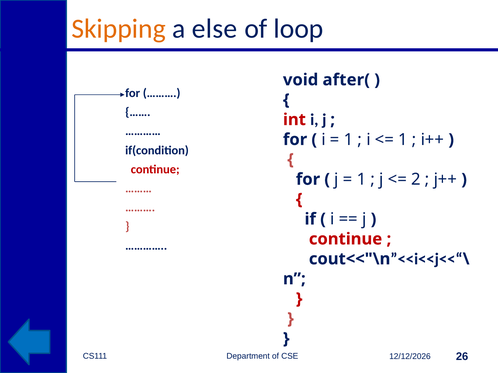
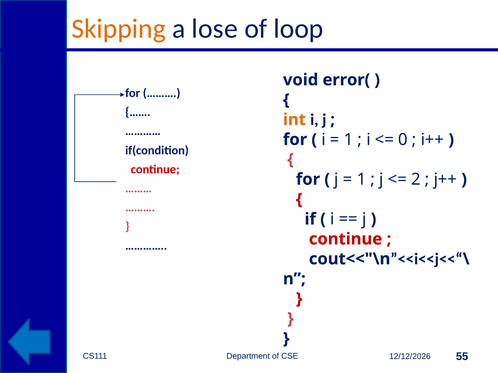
else: else -> lose
after(: after( -> error(
int colour: red -> orange
1 at (403, 140): 1 -> 0
26: 26 -> 55
